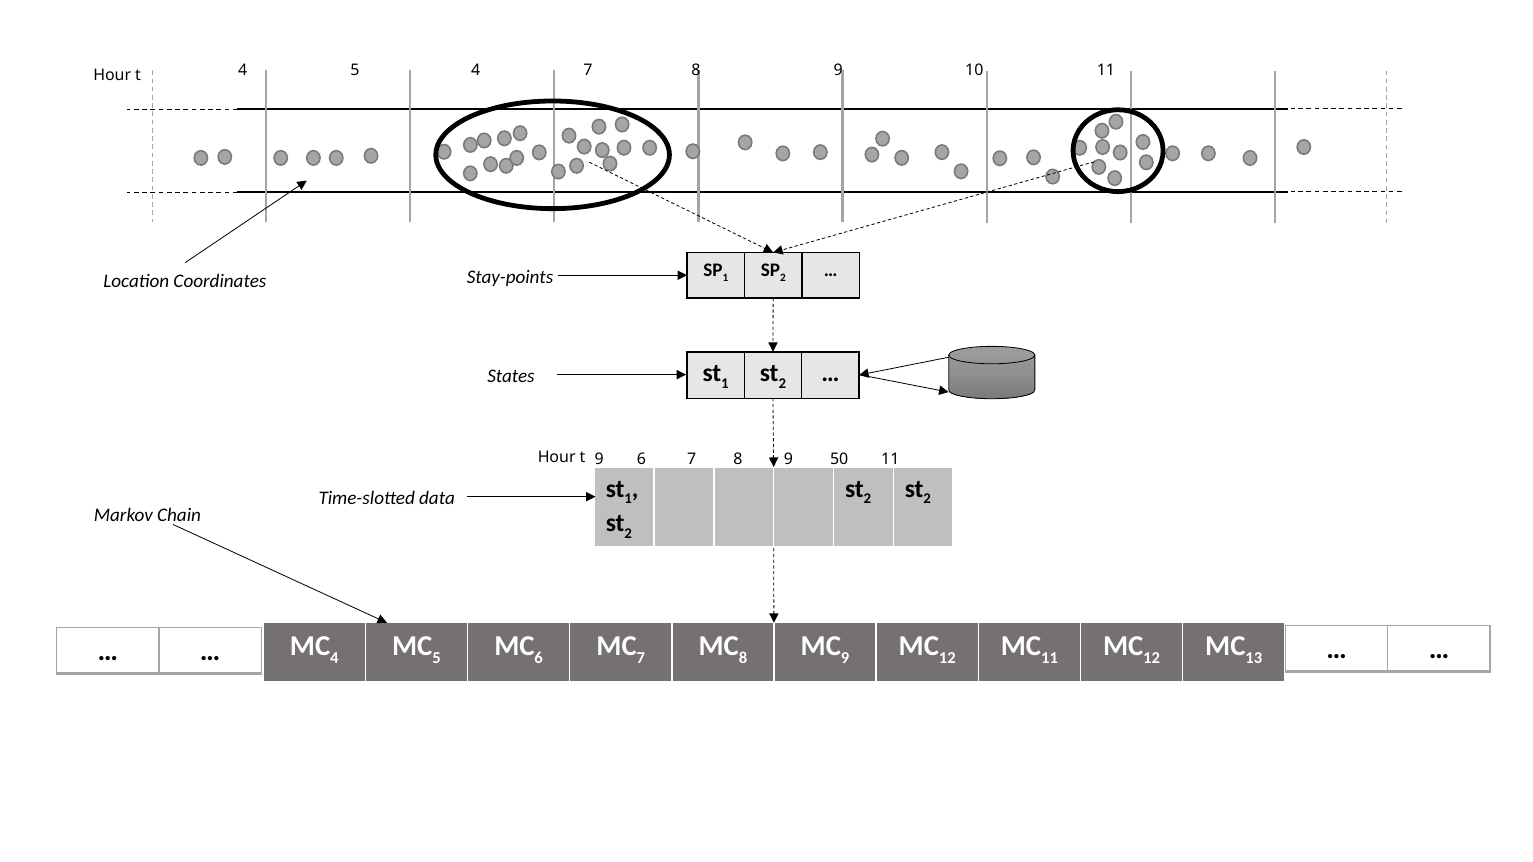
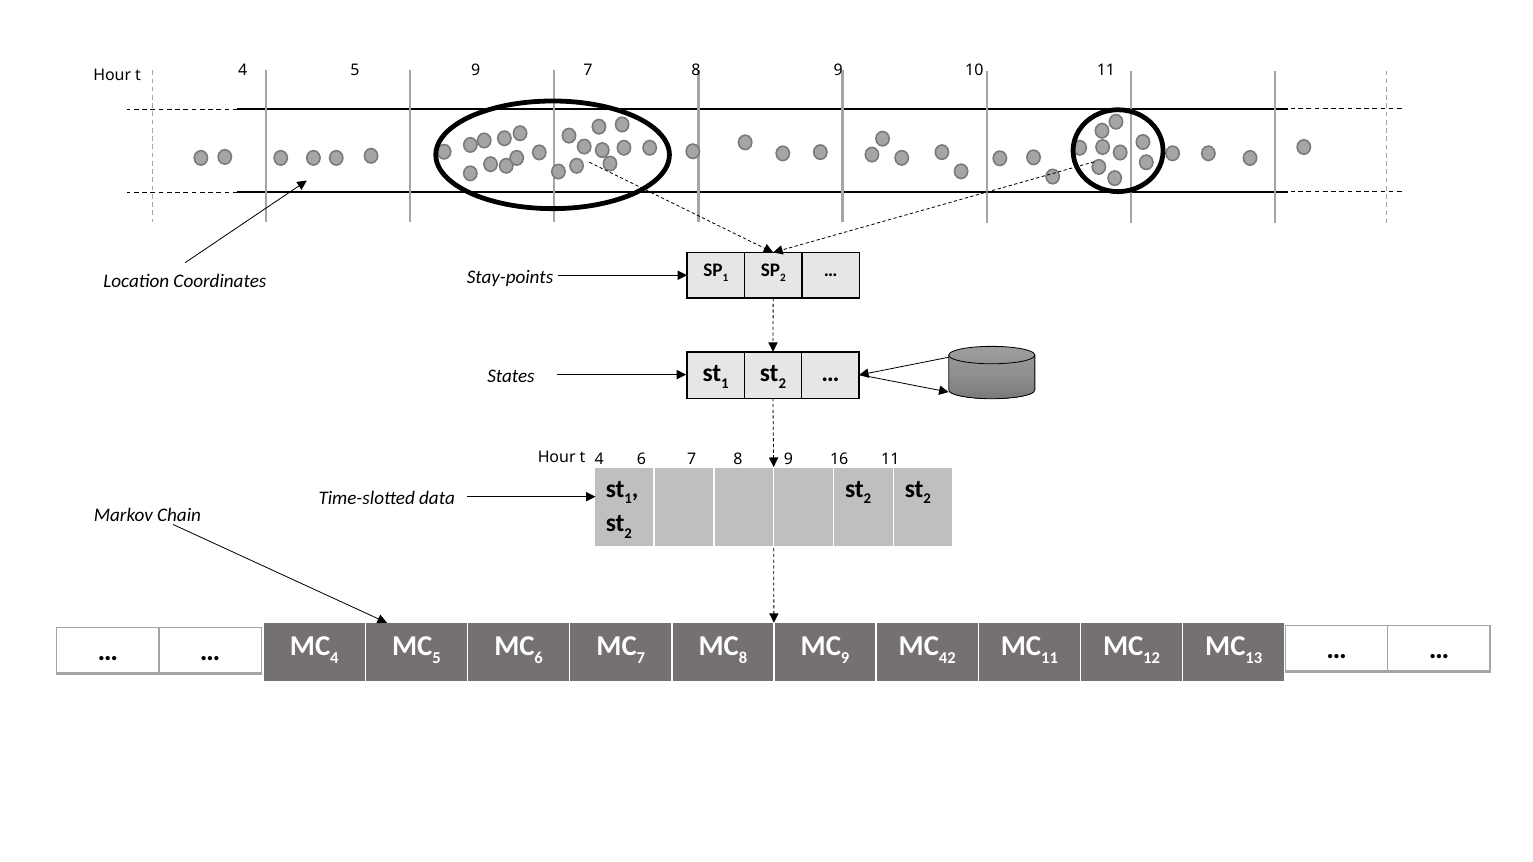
5 4: 4 -> 9
t 9: 9 -> 4
50: 50 -> 16
12 at (947, 658): 12 -> 42
